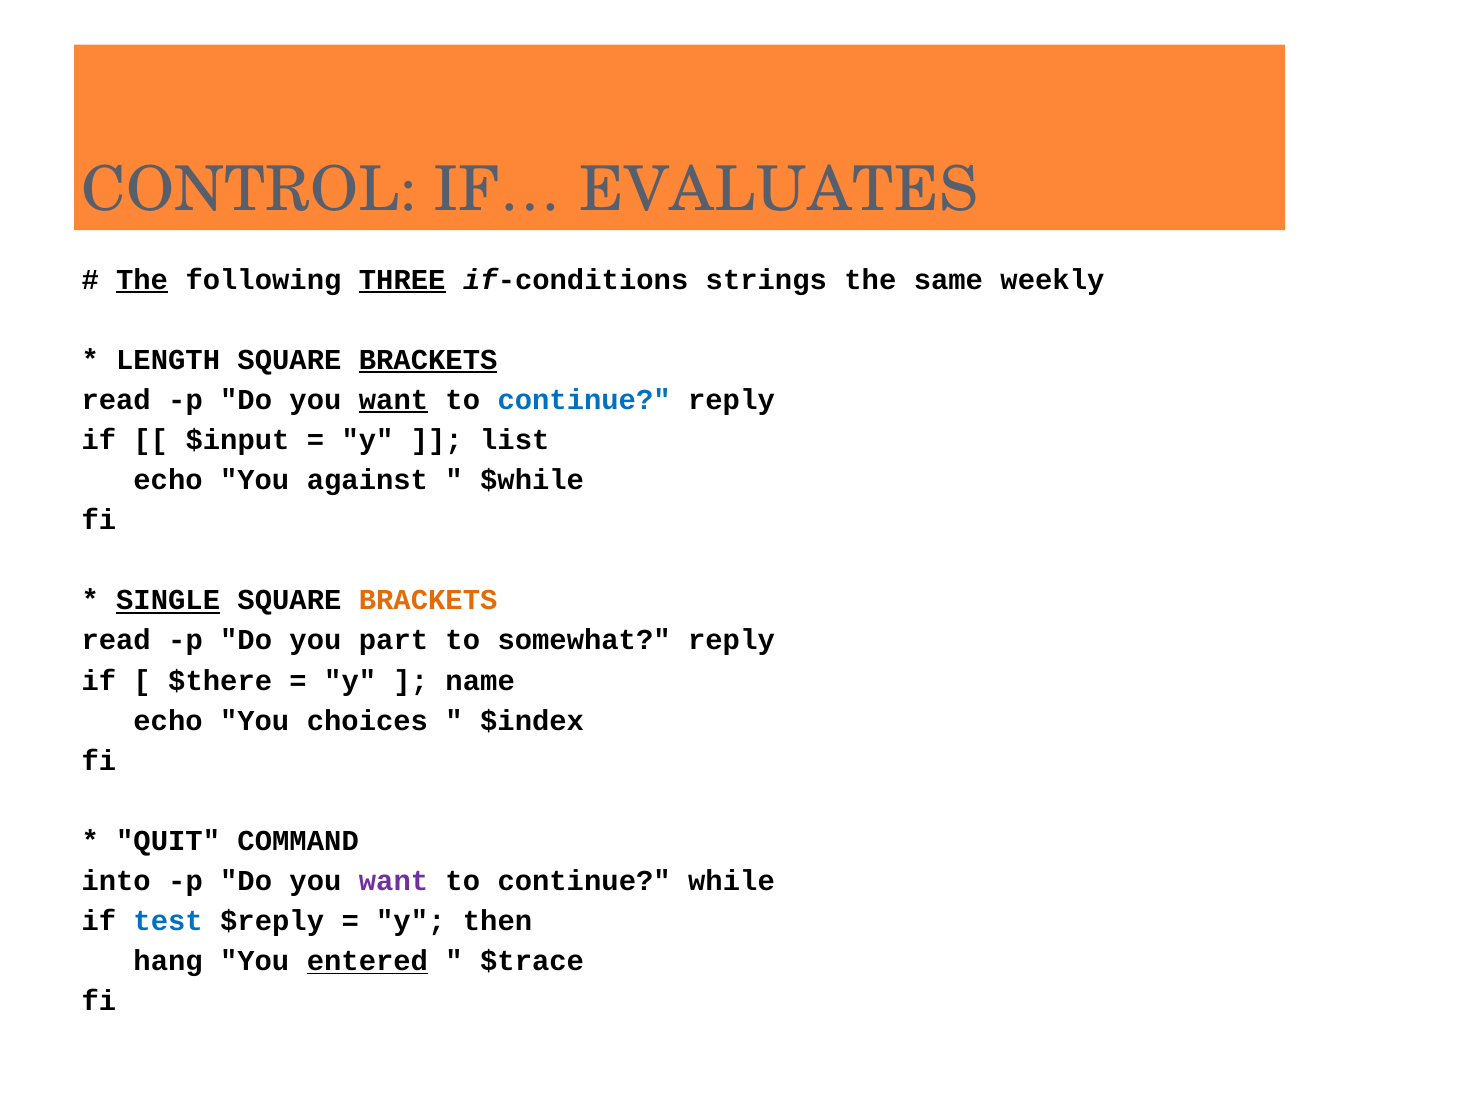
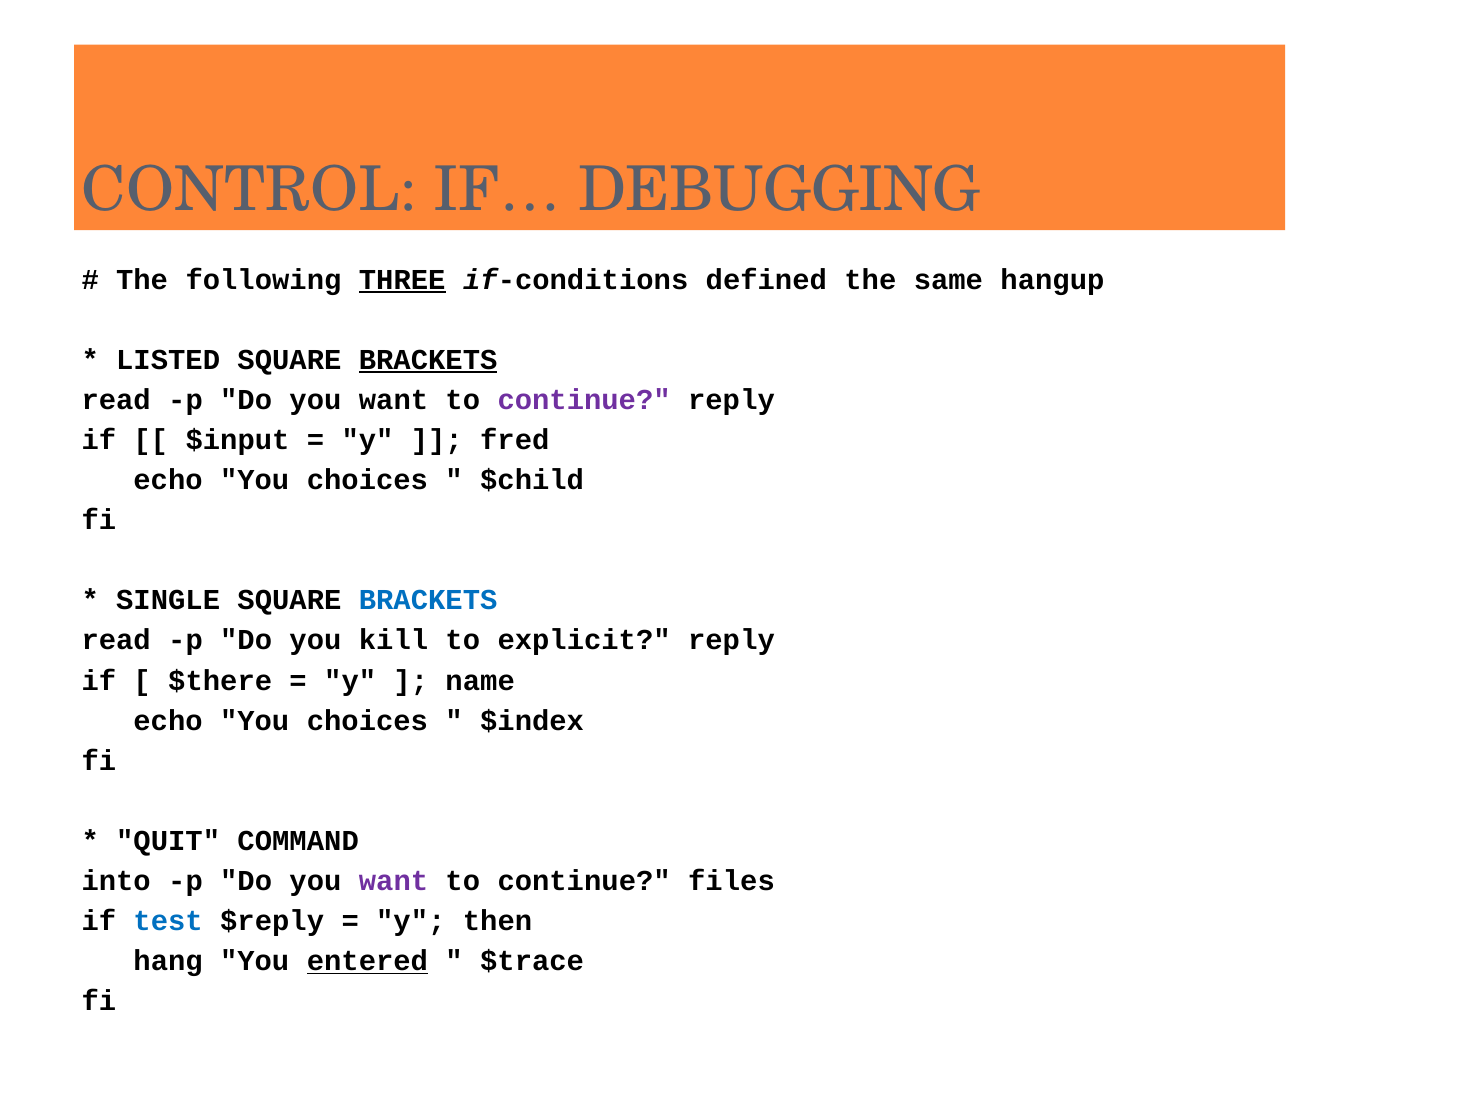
EVALUATES: EVALUATES -> DEBUGGING
The at (142, 279) underline: present -> none
strings: strings -> defined
weekly: weekly -> hangup
LENGTH: LENGTH -> LISTED
want at (394, 400) underline: present -> none
continue at (584, 400) colour: blue -> purple
list: list -> fred
against at (367, 480): against -> choices
$while: $while -> $child
SINGLE underline: present -> none
BRACKETS at (428, 600) colour: orange -> blue
part: part -> kill
somewhat: somewhat -> explicit
while: while -> files
